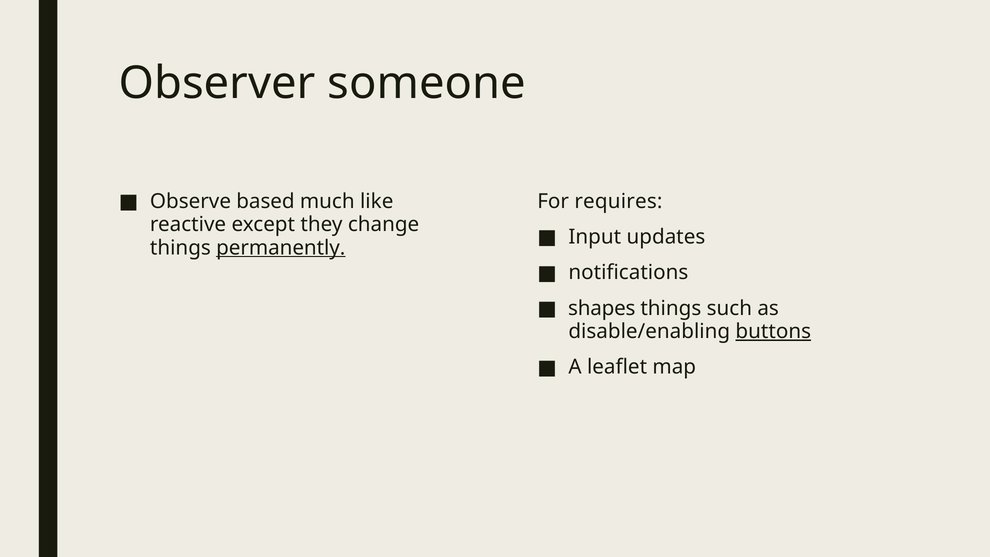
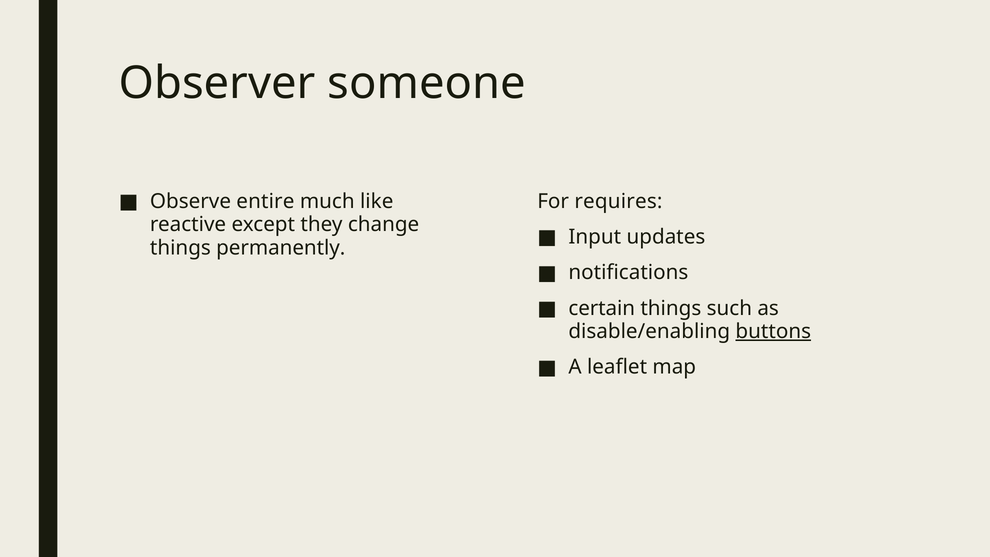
based: based -> entire
permanently underline: present -> none
shapes: shapes -> certain
